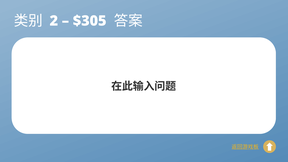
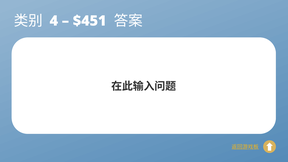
2: 2 -> 4
$305: $305 -> $451
